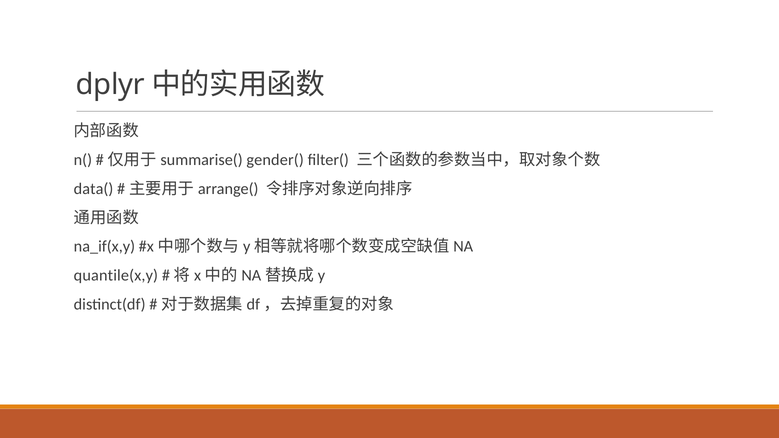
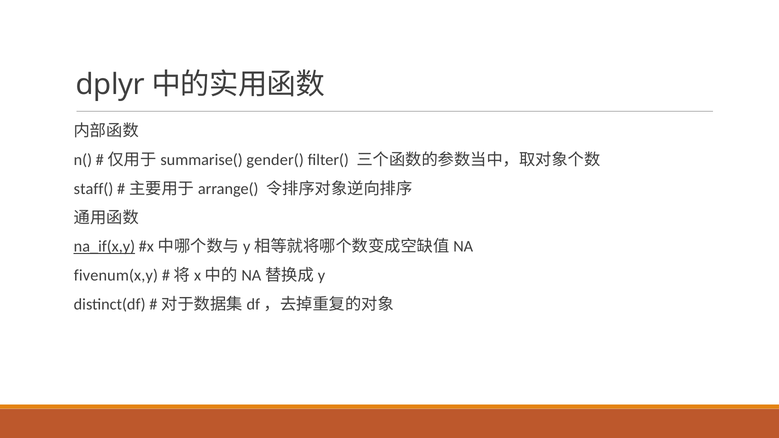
data(: data( -> staff(
na_if(x,y underline: none -> present
quantile(x,y: quantile(x,y -> fivenum(x,y
